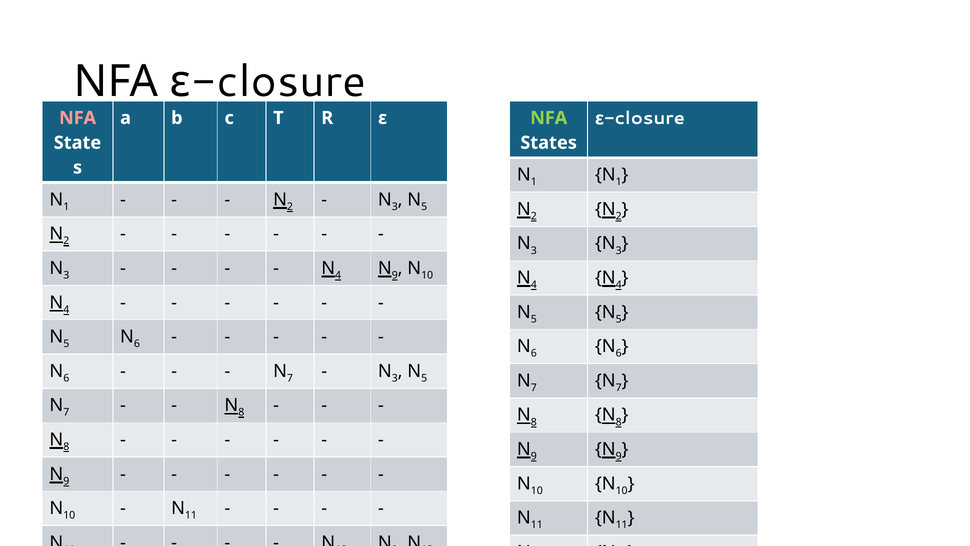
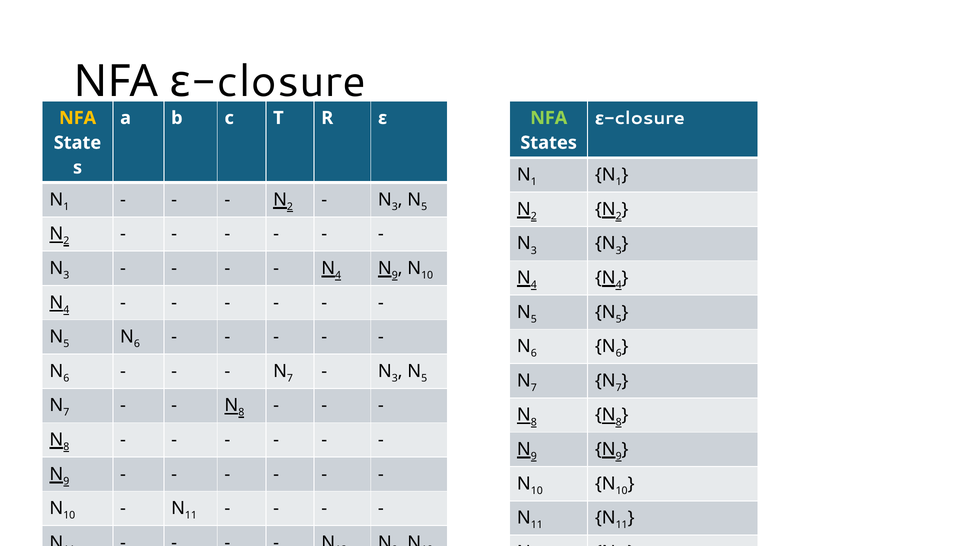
NFA at (78, 118) colour: pink -> yellow
